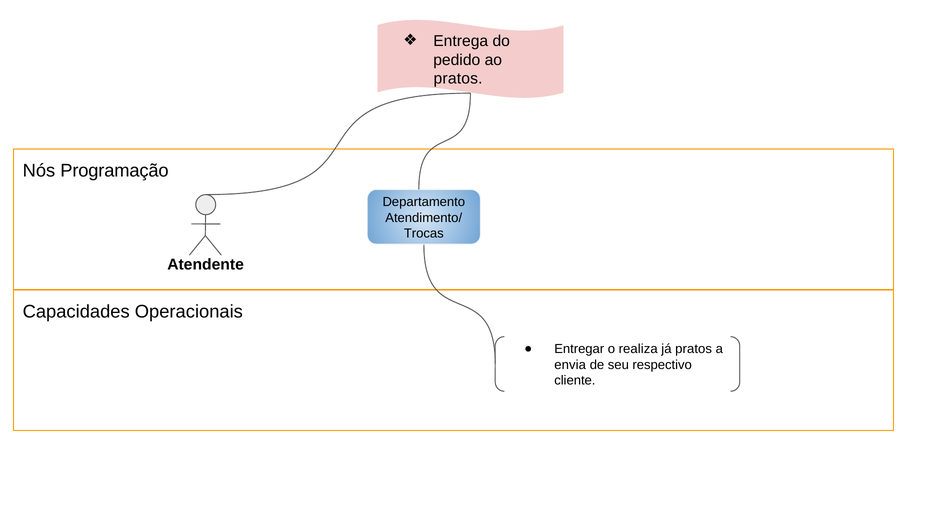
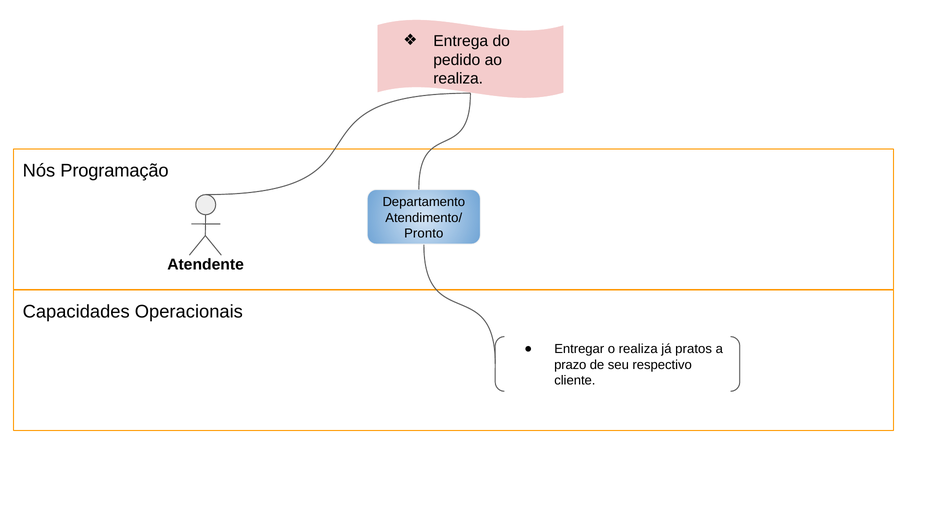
pratos at (458, 79): pratos -> realiza
Trocas: Trocas -> Pronto
envia: envia -> prazo
